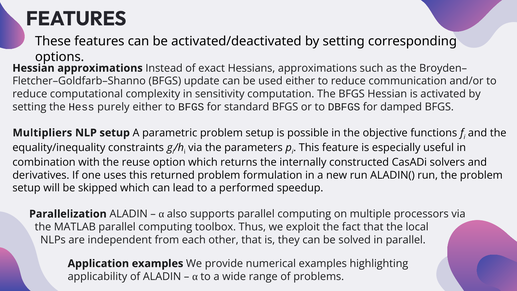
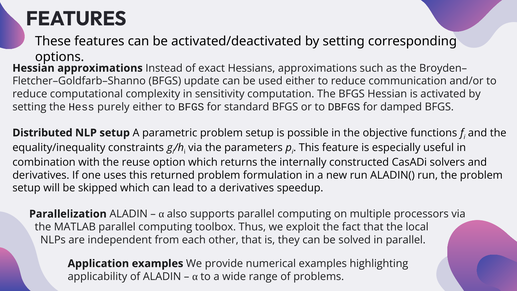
Multipliers: Multipliers -> Distributed
a performed: performed -> derivatives
